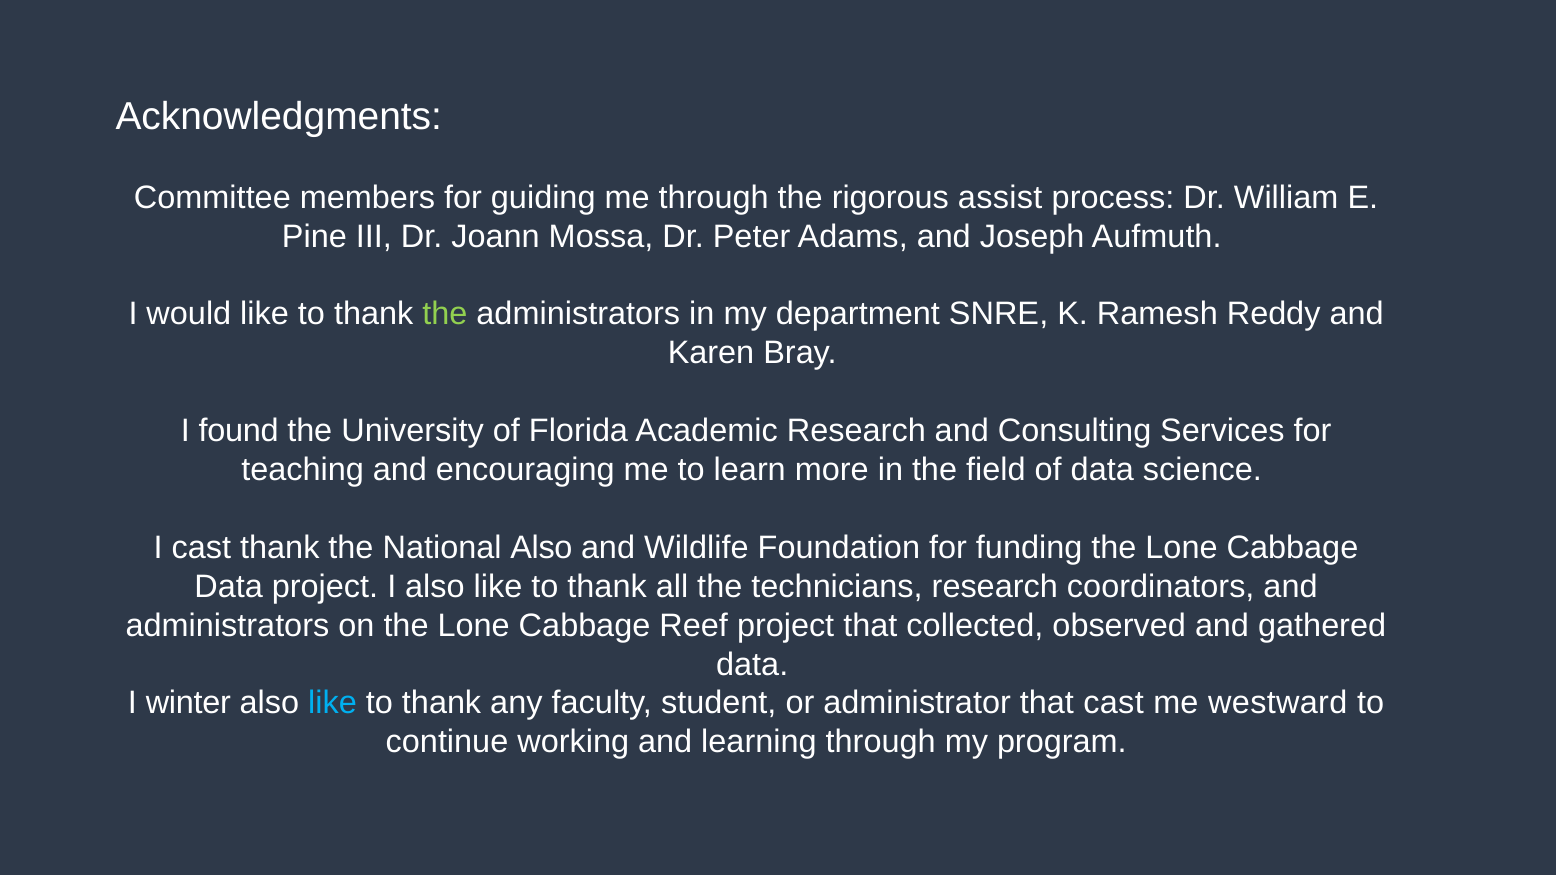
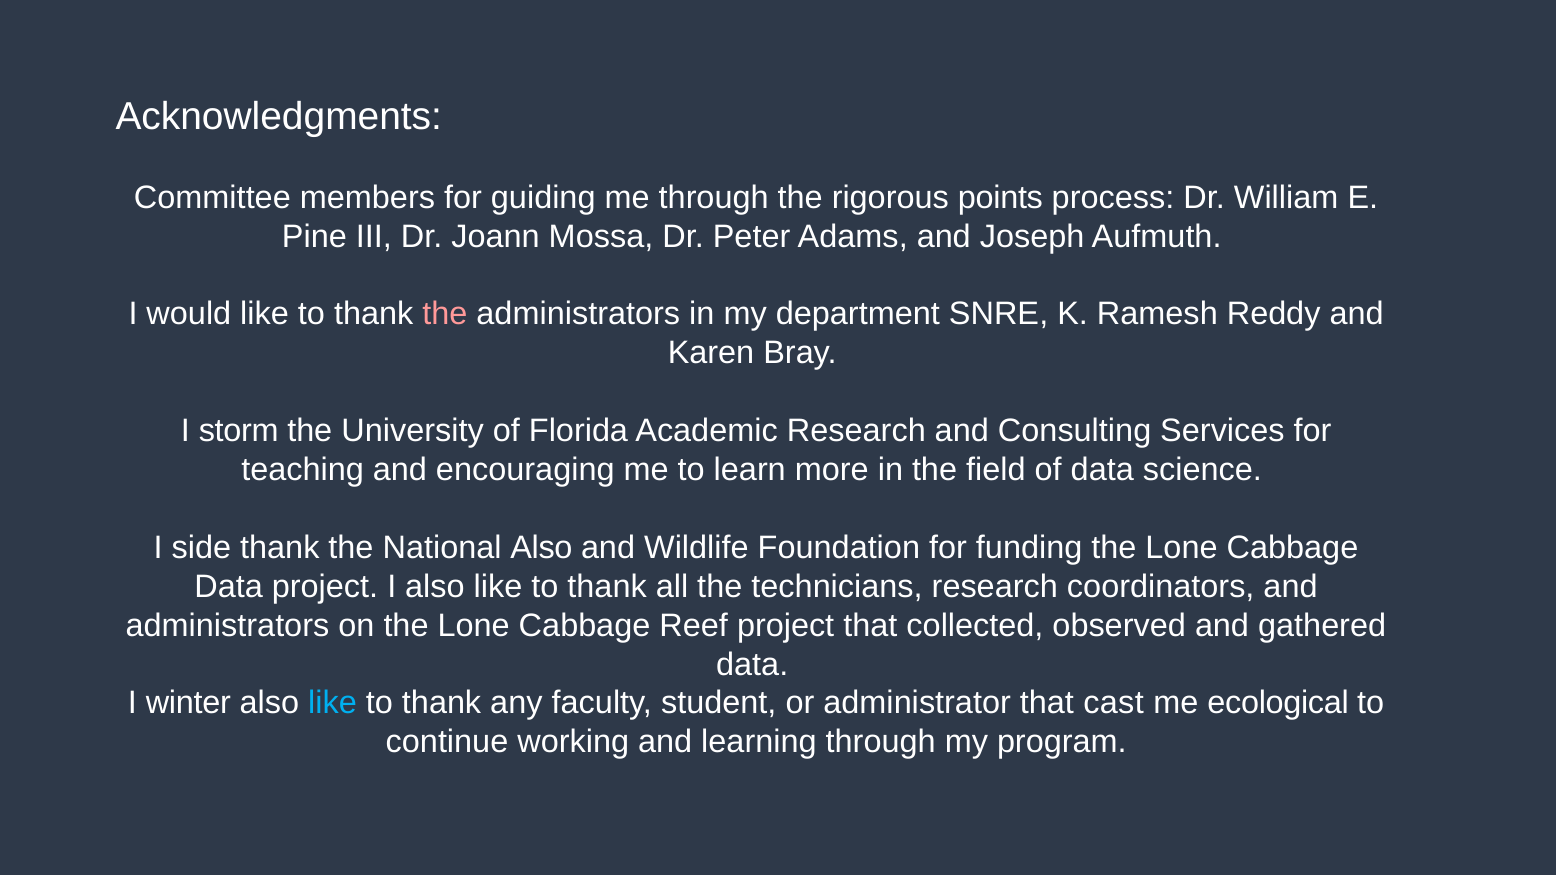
assist: assist -> points
the at (445, 314) colour: light green -> pink
found: found -> storm
I cast: cast -> side
westward: westward -> ecological
